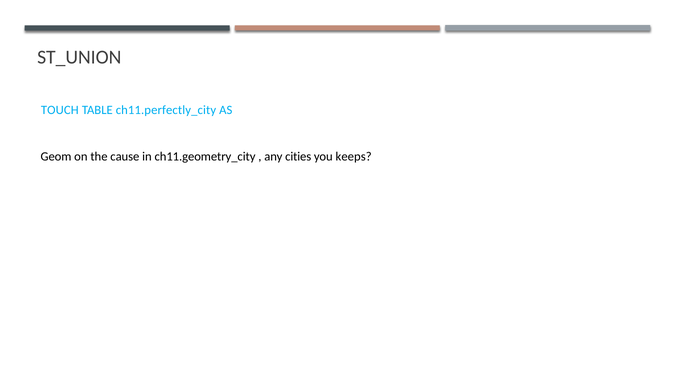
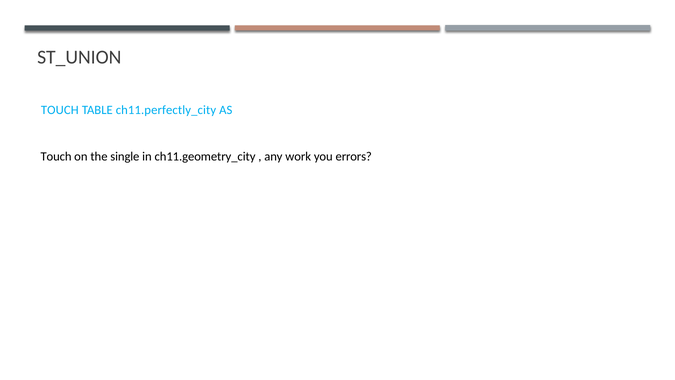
Geom at (56, 156): Geom -> Touch
cause: cause -> single
cities: cities -> work
keeps: keeps -> errors
